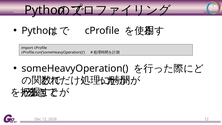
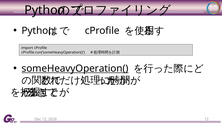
someHeavyOperation( underline: none -> present
